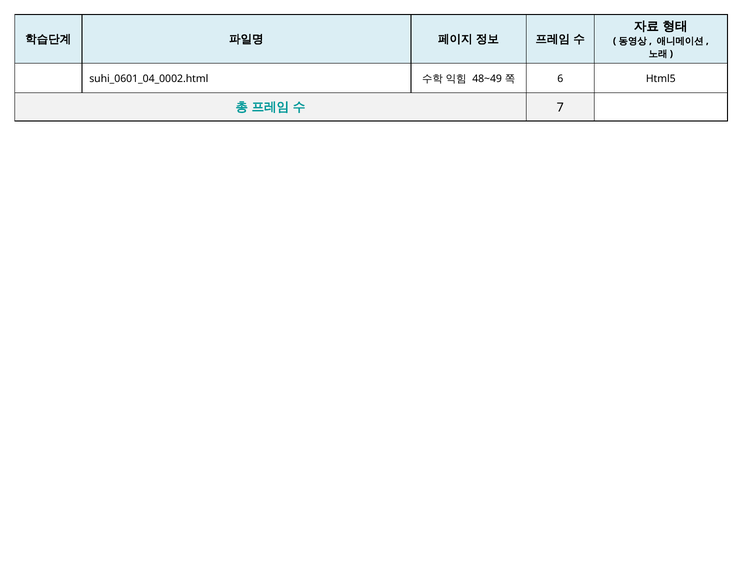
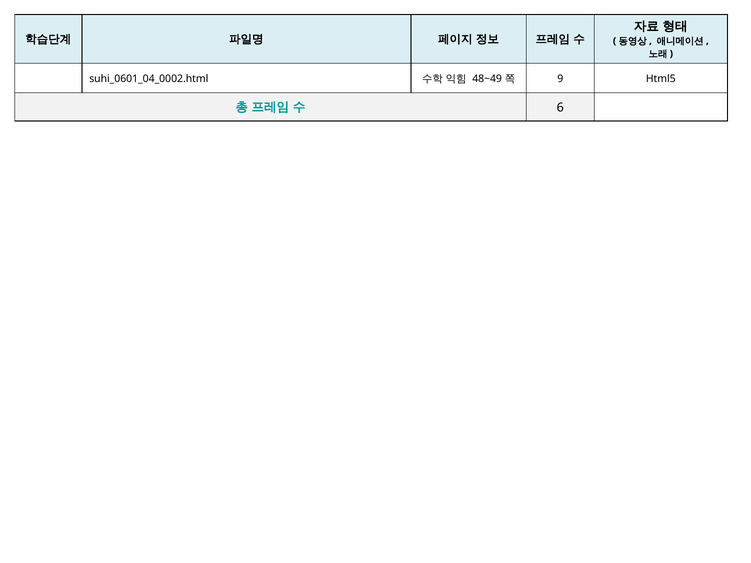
6: 6 -> 9
7: 7 -> 6
